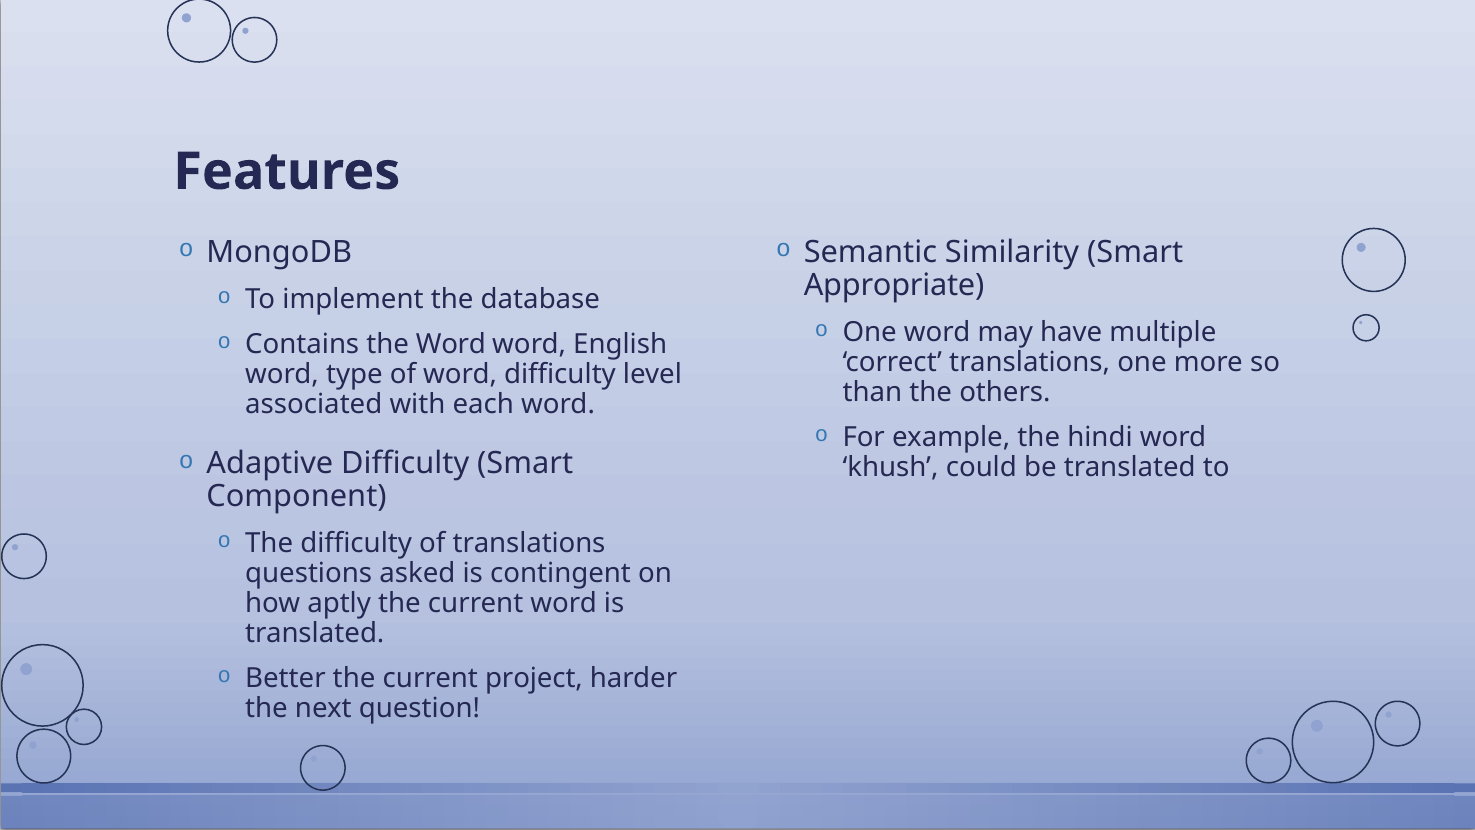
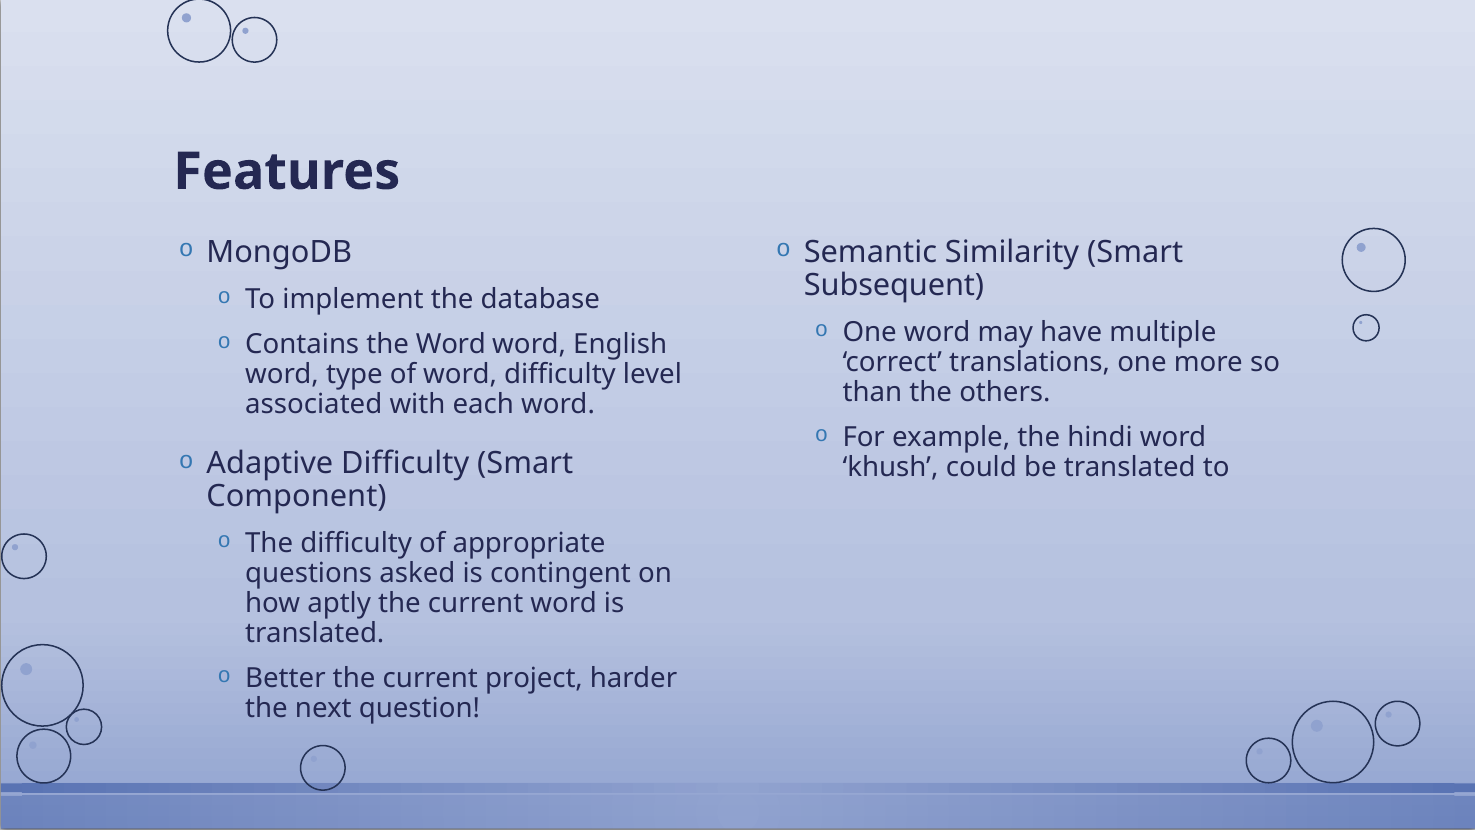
Appropriate: Appropriate -> Subsequent
of translations: translations -> appropriate
